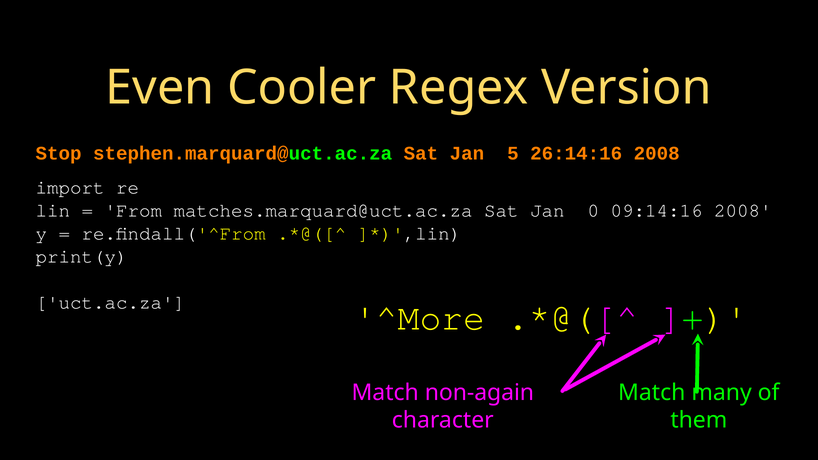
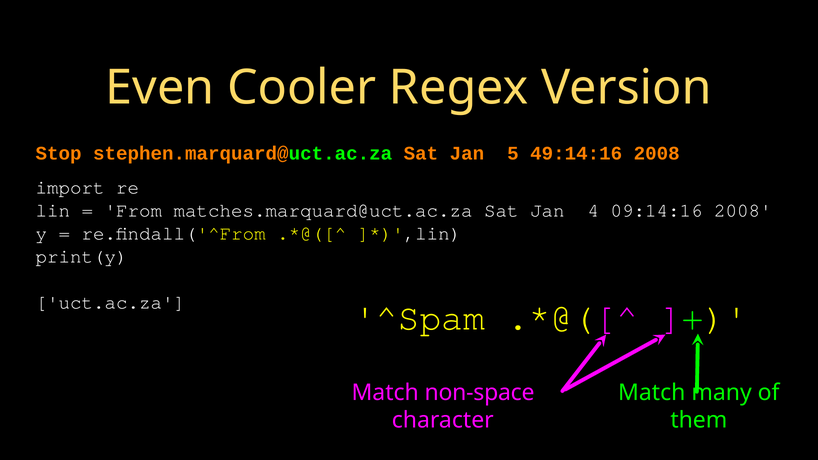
26:14:16: 26:14:16 -> 49:14:16
0: 0 -> 4
^More: ^More -> ^Spam
non-again: non-again -> non-space
